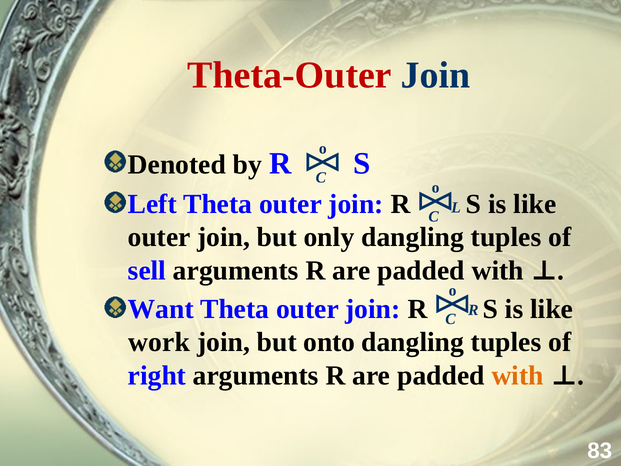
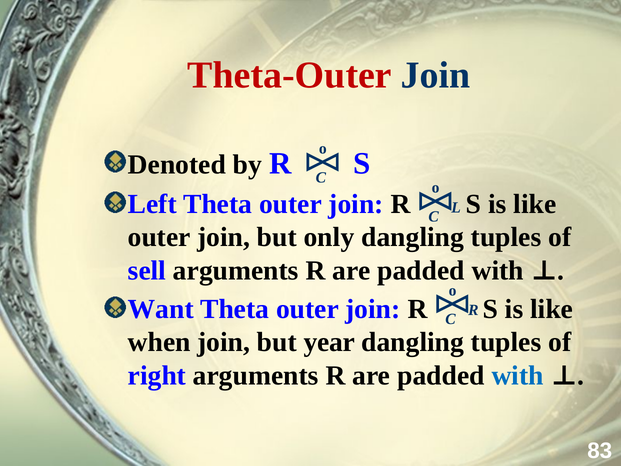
work: work -> when
onto: onto -> year
with at (518, 375) colour: orange -> blue
